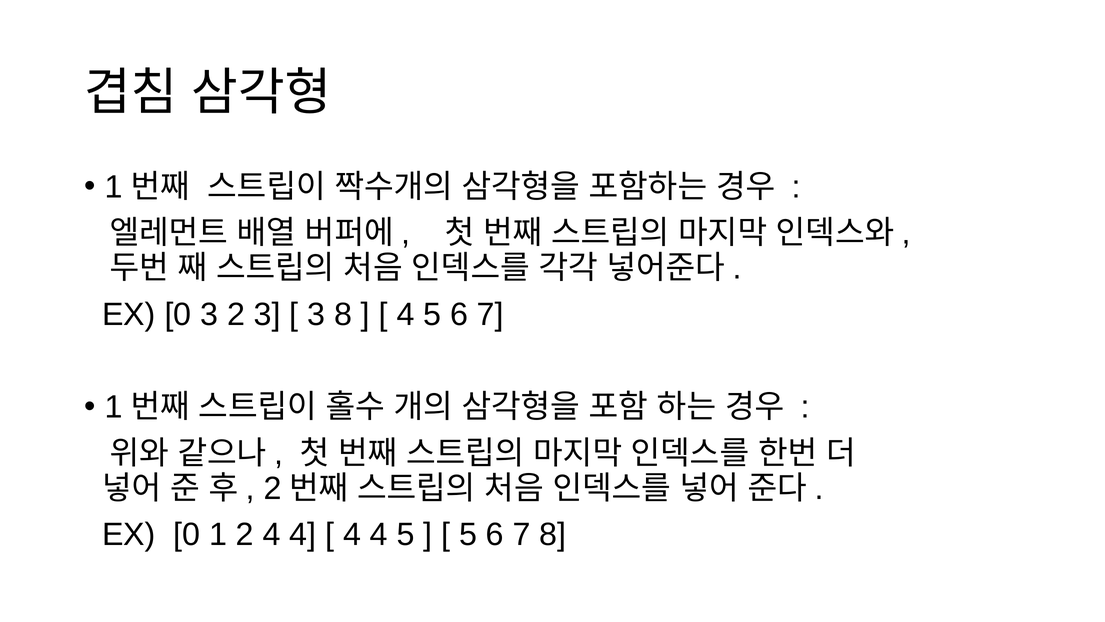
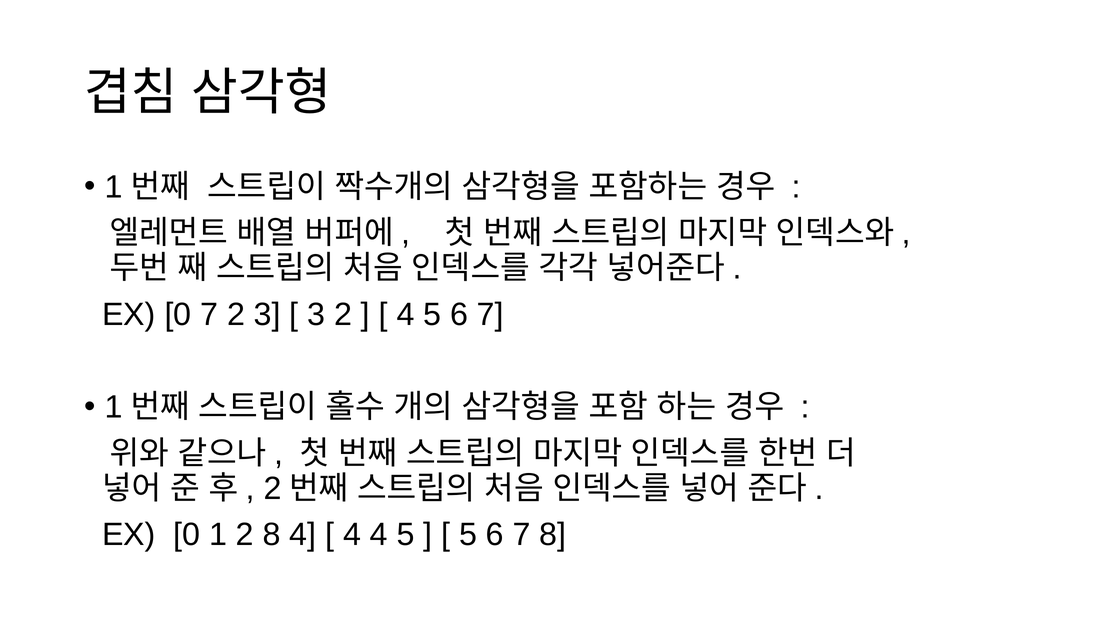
0 3: 3 -> 7
3 8: 8 -> 2
2 4: 4 -> 8
